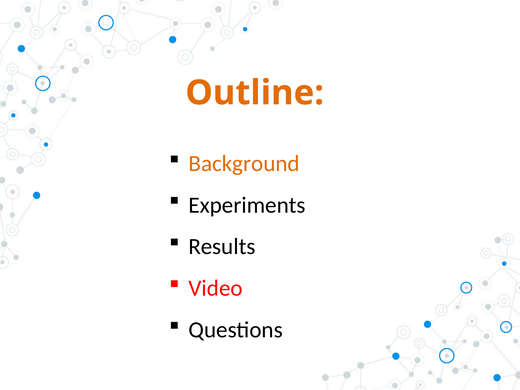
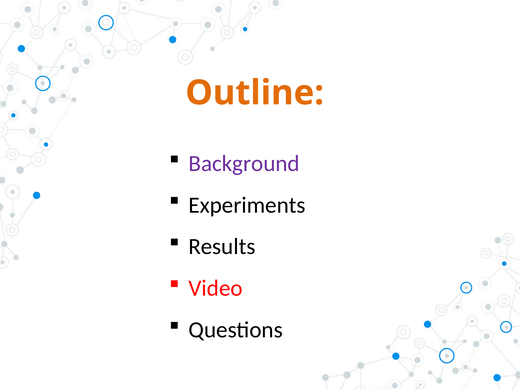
Background colour: orange -> purple
